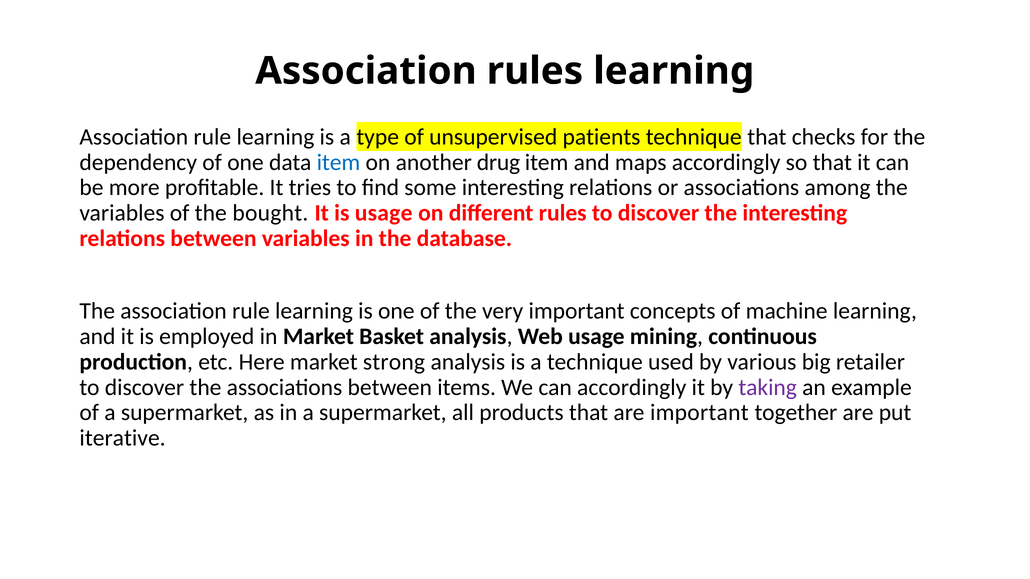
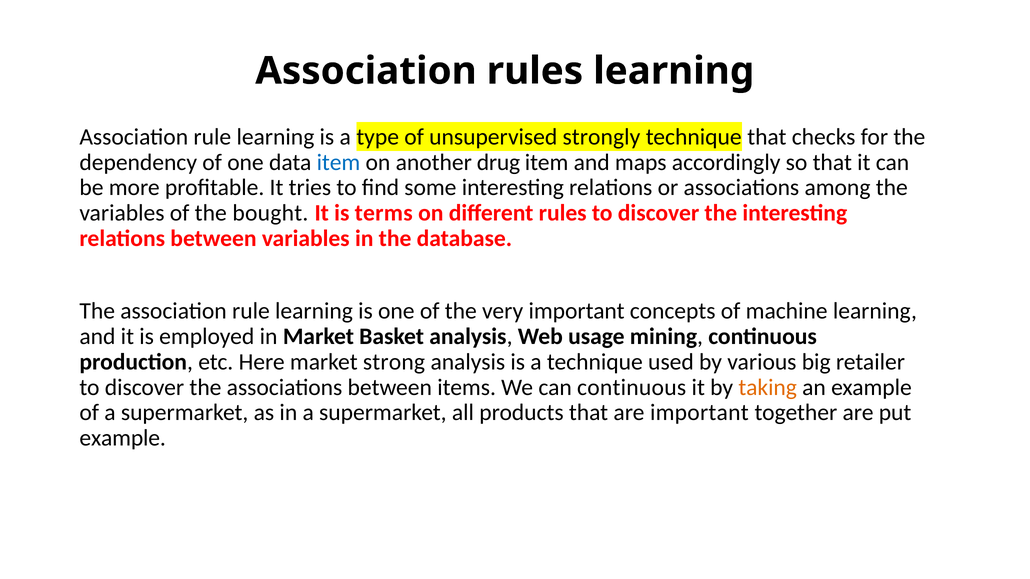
patients: patients -> strongly
is usage: usage -> terms
can accordingly: accordingly -> continuous
taking colour: purple -> orange
iterative at (123, 438): iterative -> example
